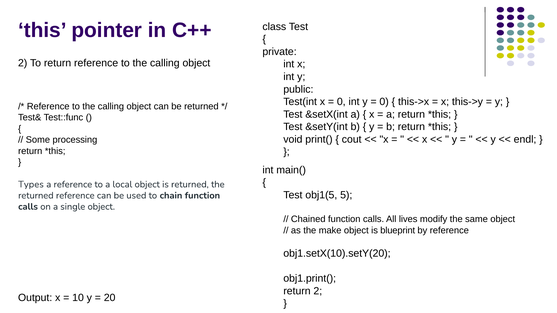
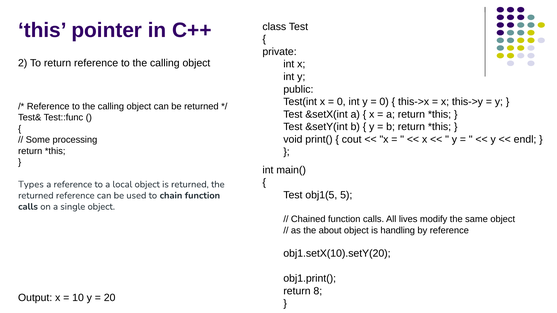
make: make -> about
blueprint: blueprint -> handling
return 2: 2 -> 8
